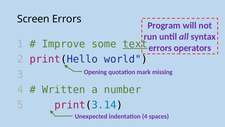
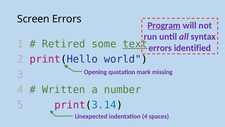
Program underline: none -> present
Improve: Improve -> Retired
operators: operators -> identified
